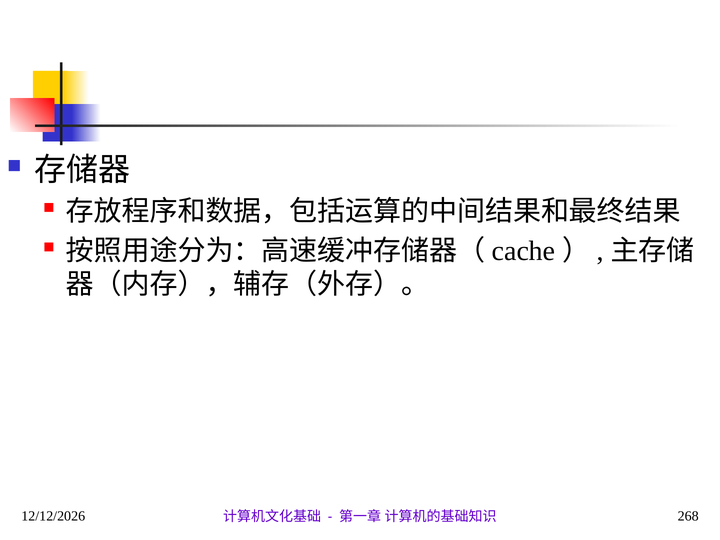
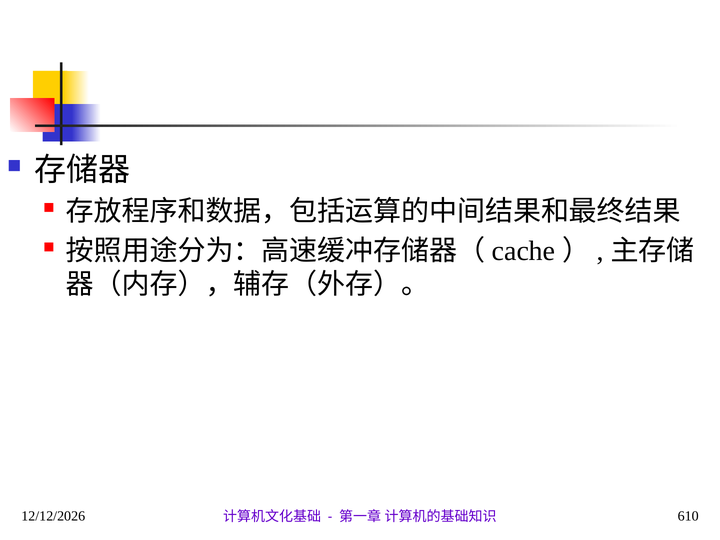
268: 268 -> 610
